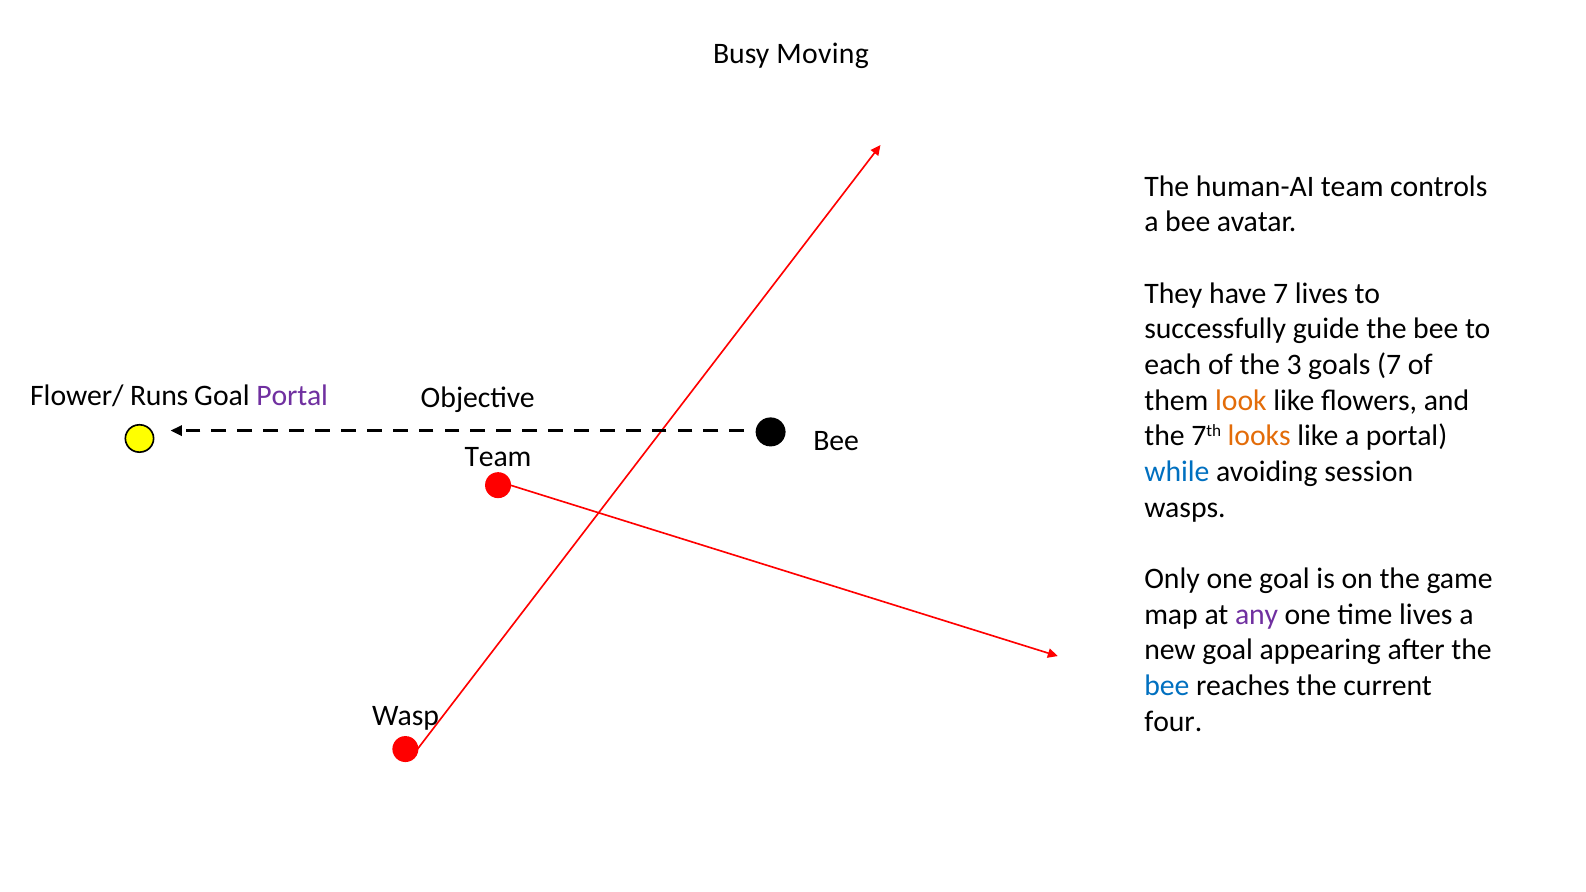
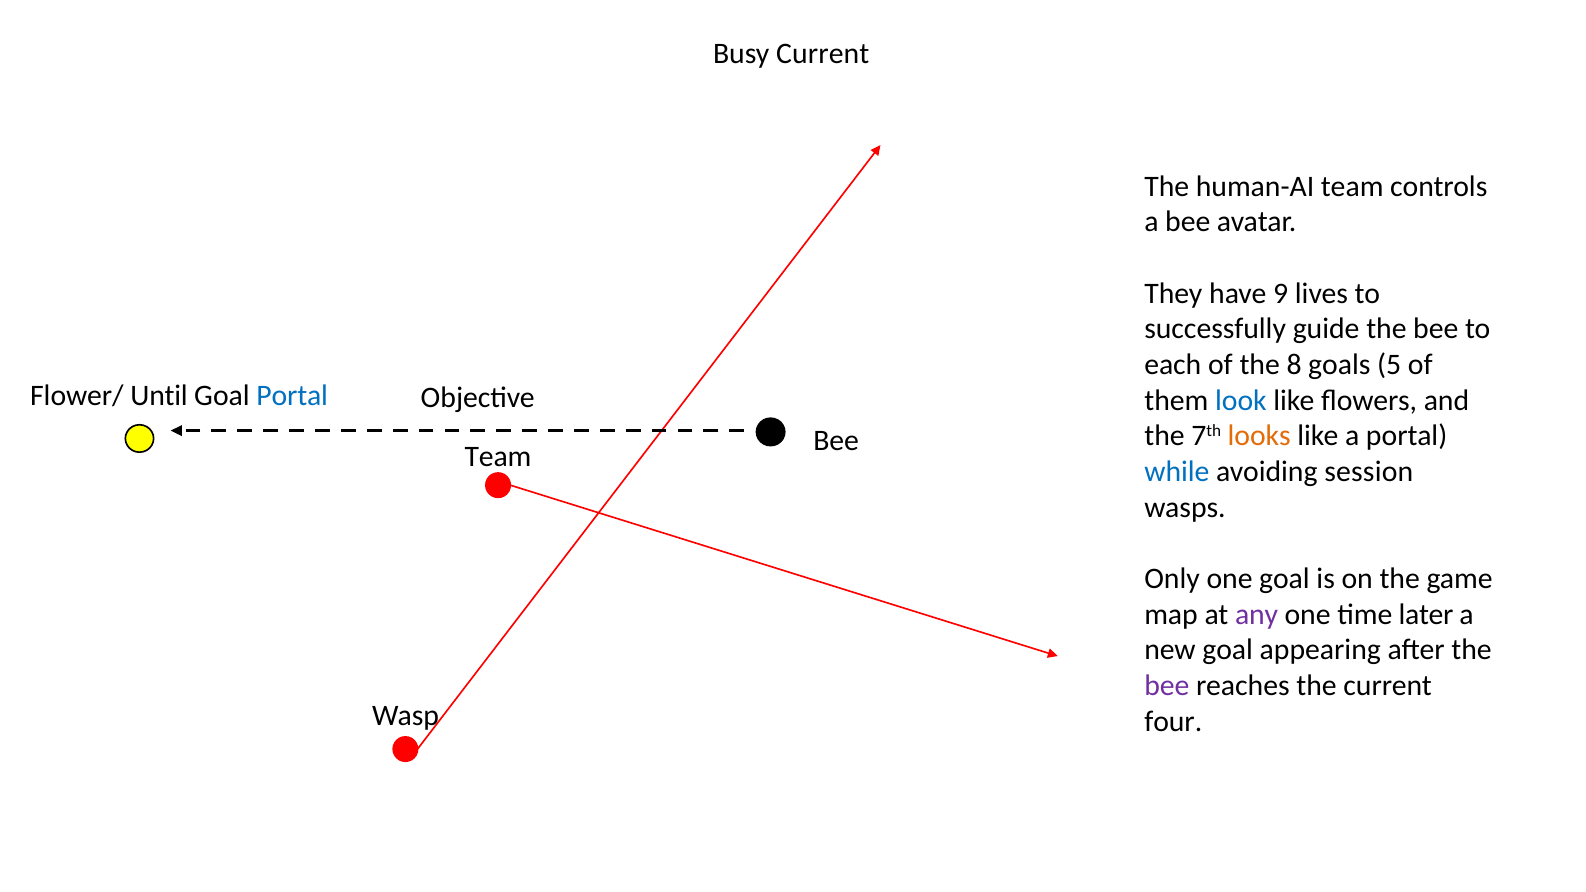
Busy Moving: Moving -> Current
have 7: 7 -> 9
3: 3 -> 8
goals 7: 7 -> 5
Runs: Runs -> Until
Portal at (292, 396) colour: purple -> blue
look colour: orange -> blue
time lives: lives -> later
bee at (1167, 686) colour: blue -> purple
